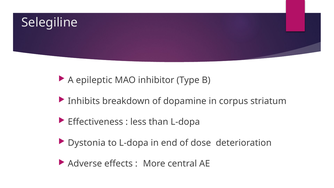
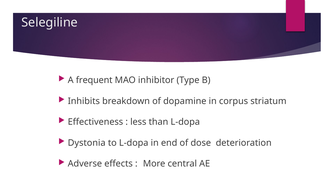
epileptic: epileptic -> frequent
